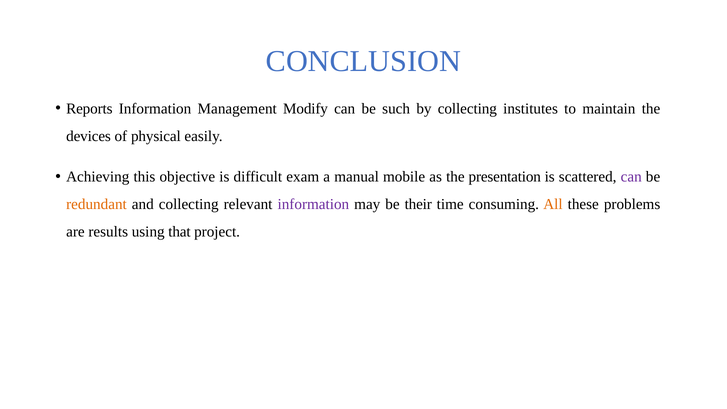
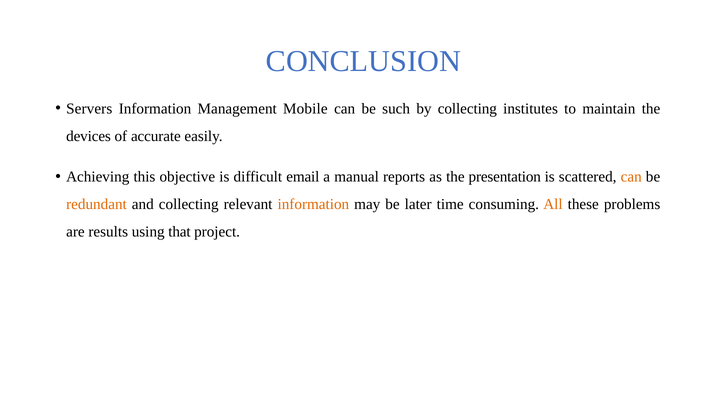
Reports: Reports -> Servers
Modify: Modify -> Mobile
physical: physical -> accurate
exam: exam -> email
mobile: mobile -> reports
can at (631, 177) colour: purple -> orange
information at (313, 204) colour: purple -> orange
their: their -> later
